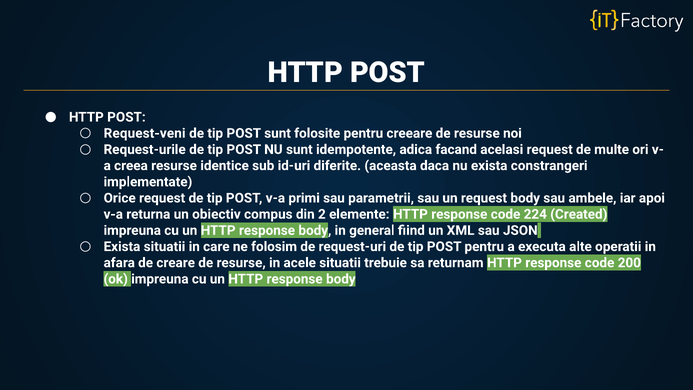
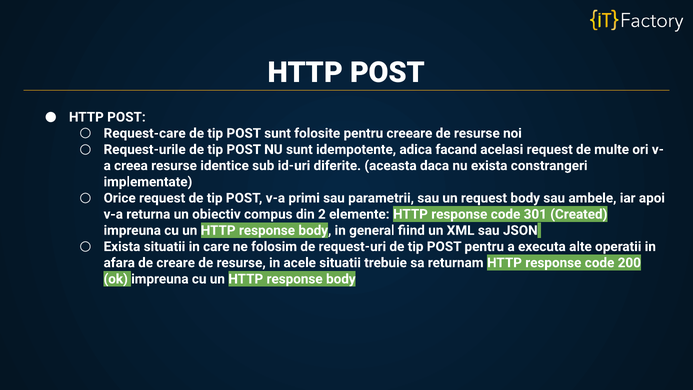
Request-veni: Request-veni -> Request-care
224: 224 -> 301
